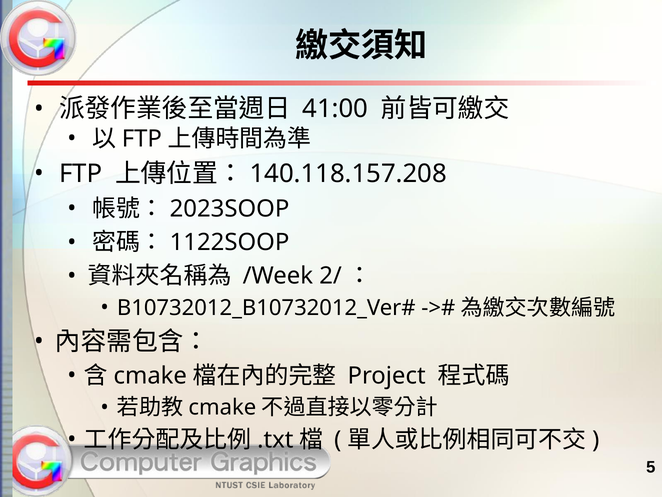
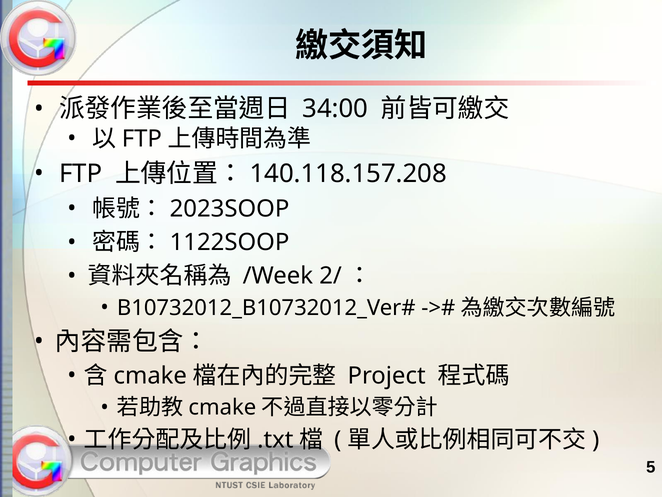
41:00: 41:00 -> 34:00
